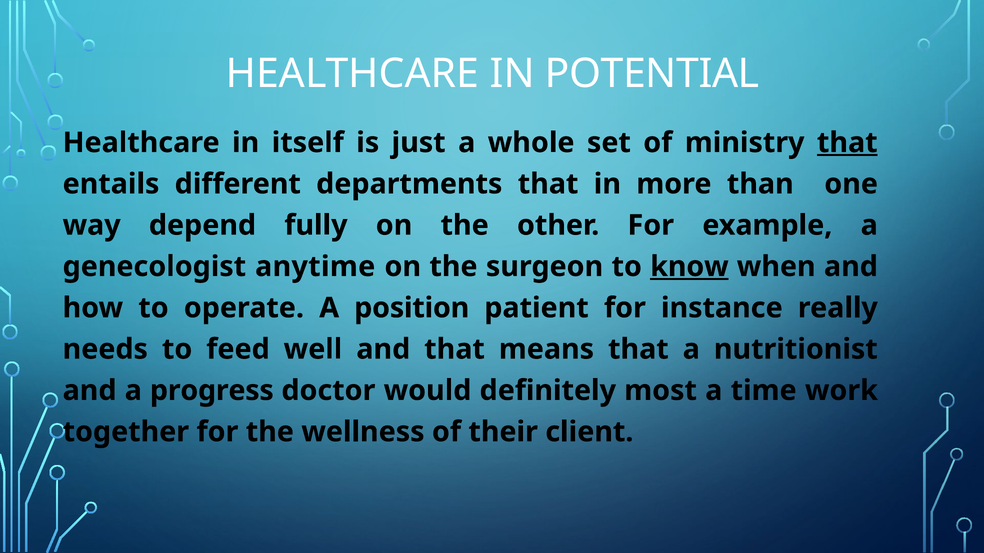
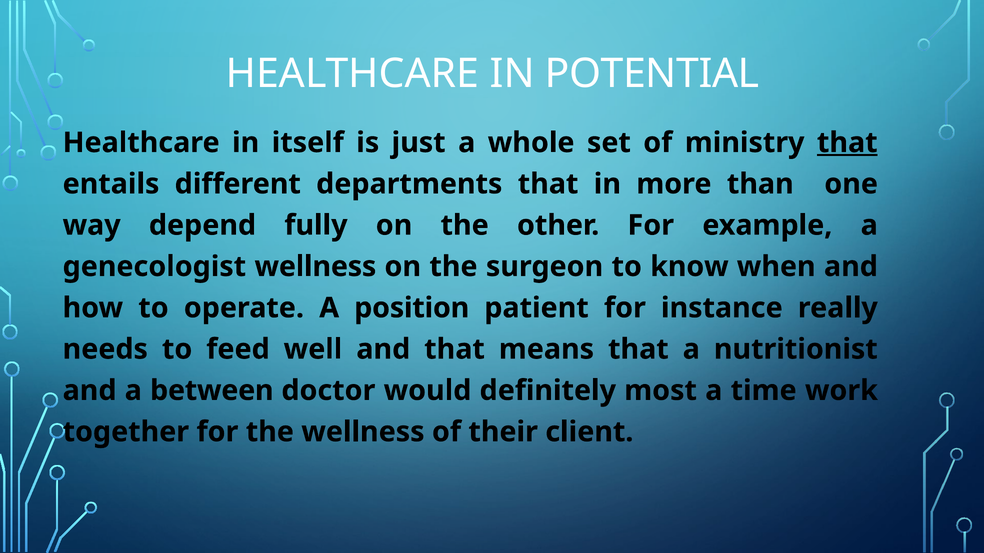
genecologist anytime: anytime -> wellness
know underline: present -> none
progress: progress -> between
